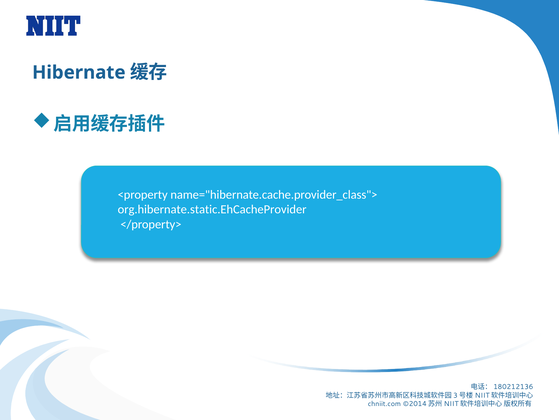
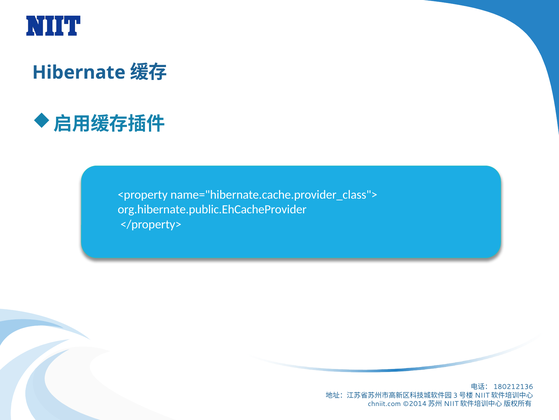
org.hibernate.static.EhCacheProvider: org.hibernate.static.EhCacheProvider -> org.hibernate.public.EhCacheProvider
